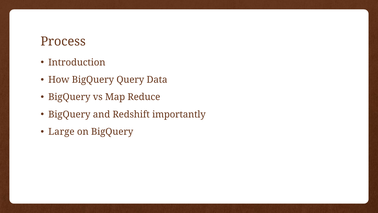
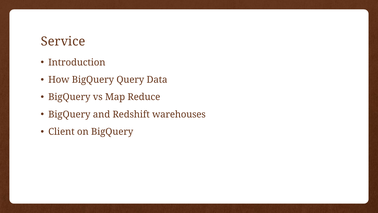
Process: Process -> Service
importantly: importantly -> warehouses
Large: Large -> Client
